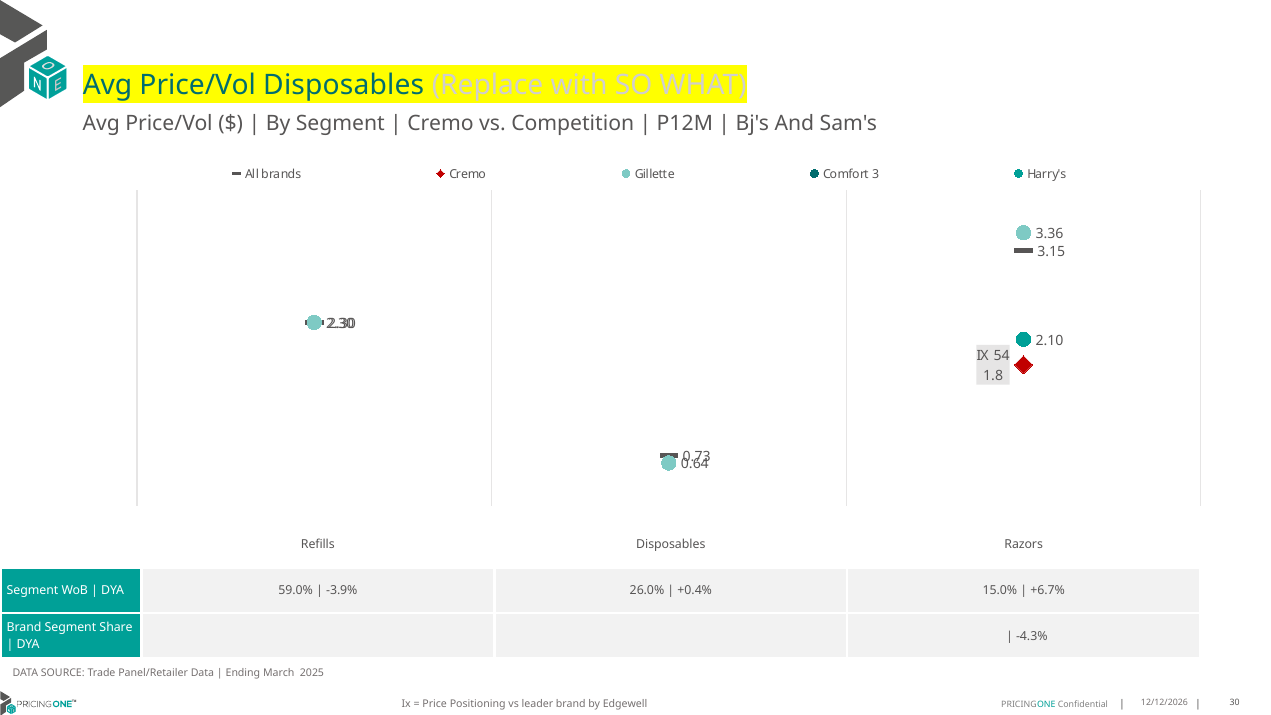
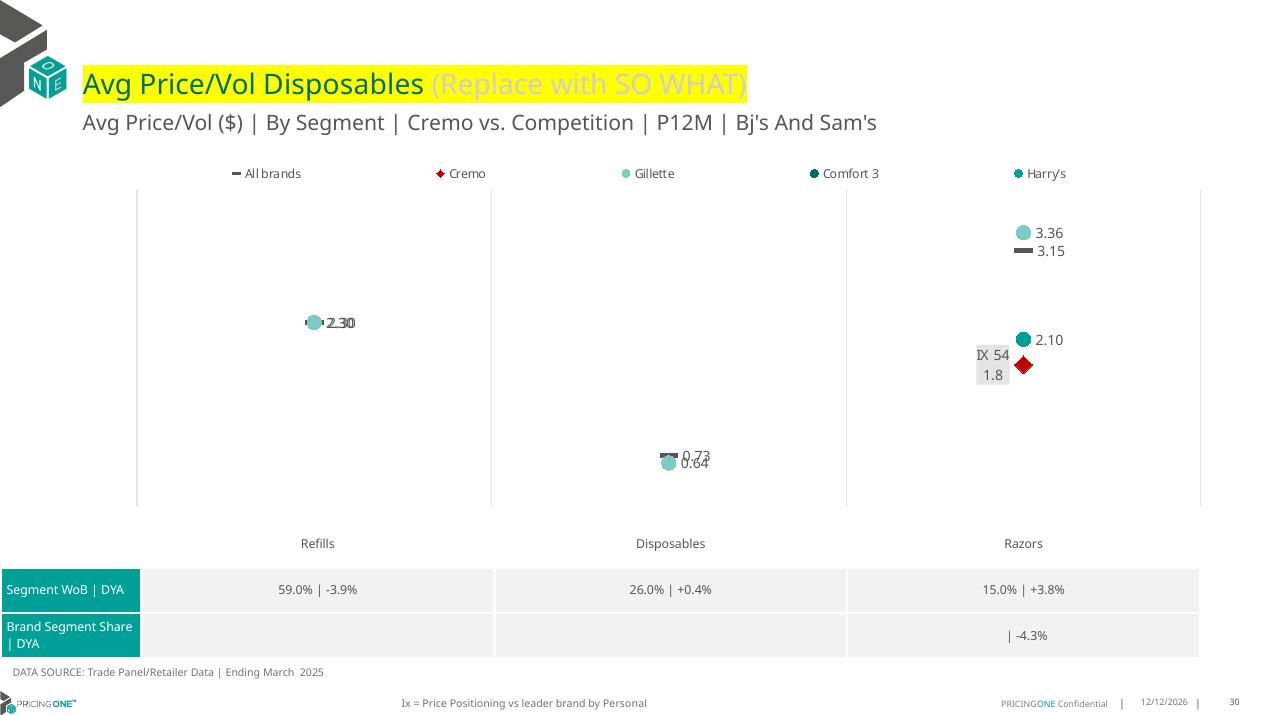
+6.7%: +6.7% -> +3.8%
Edgewell: Edgewell -> Personal
